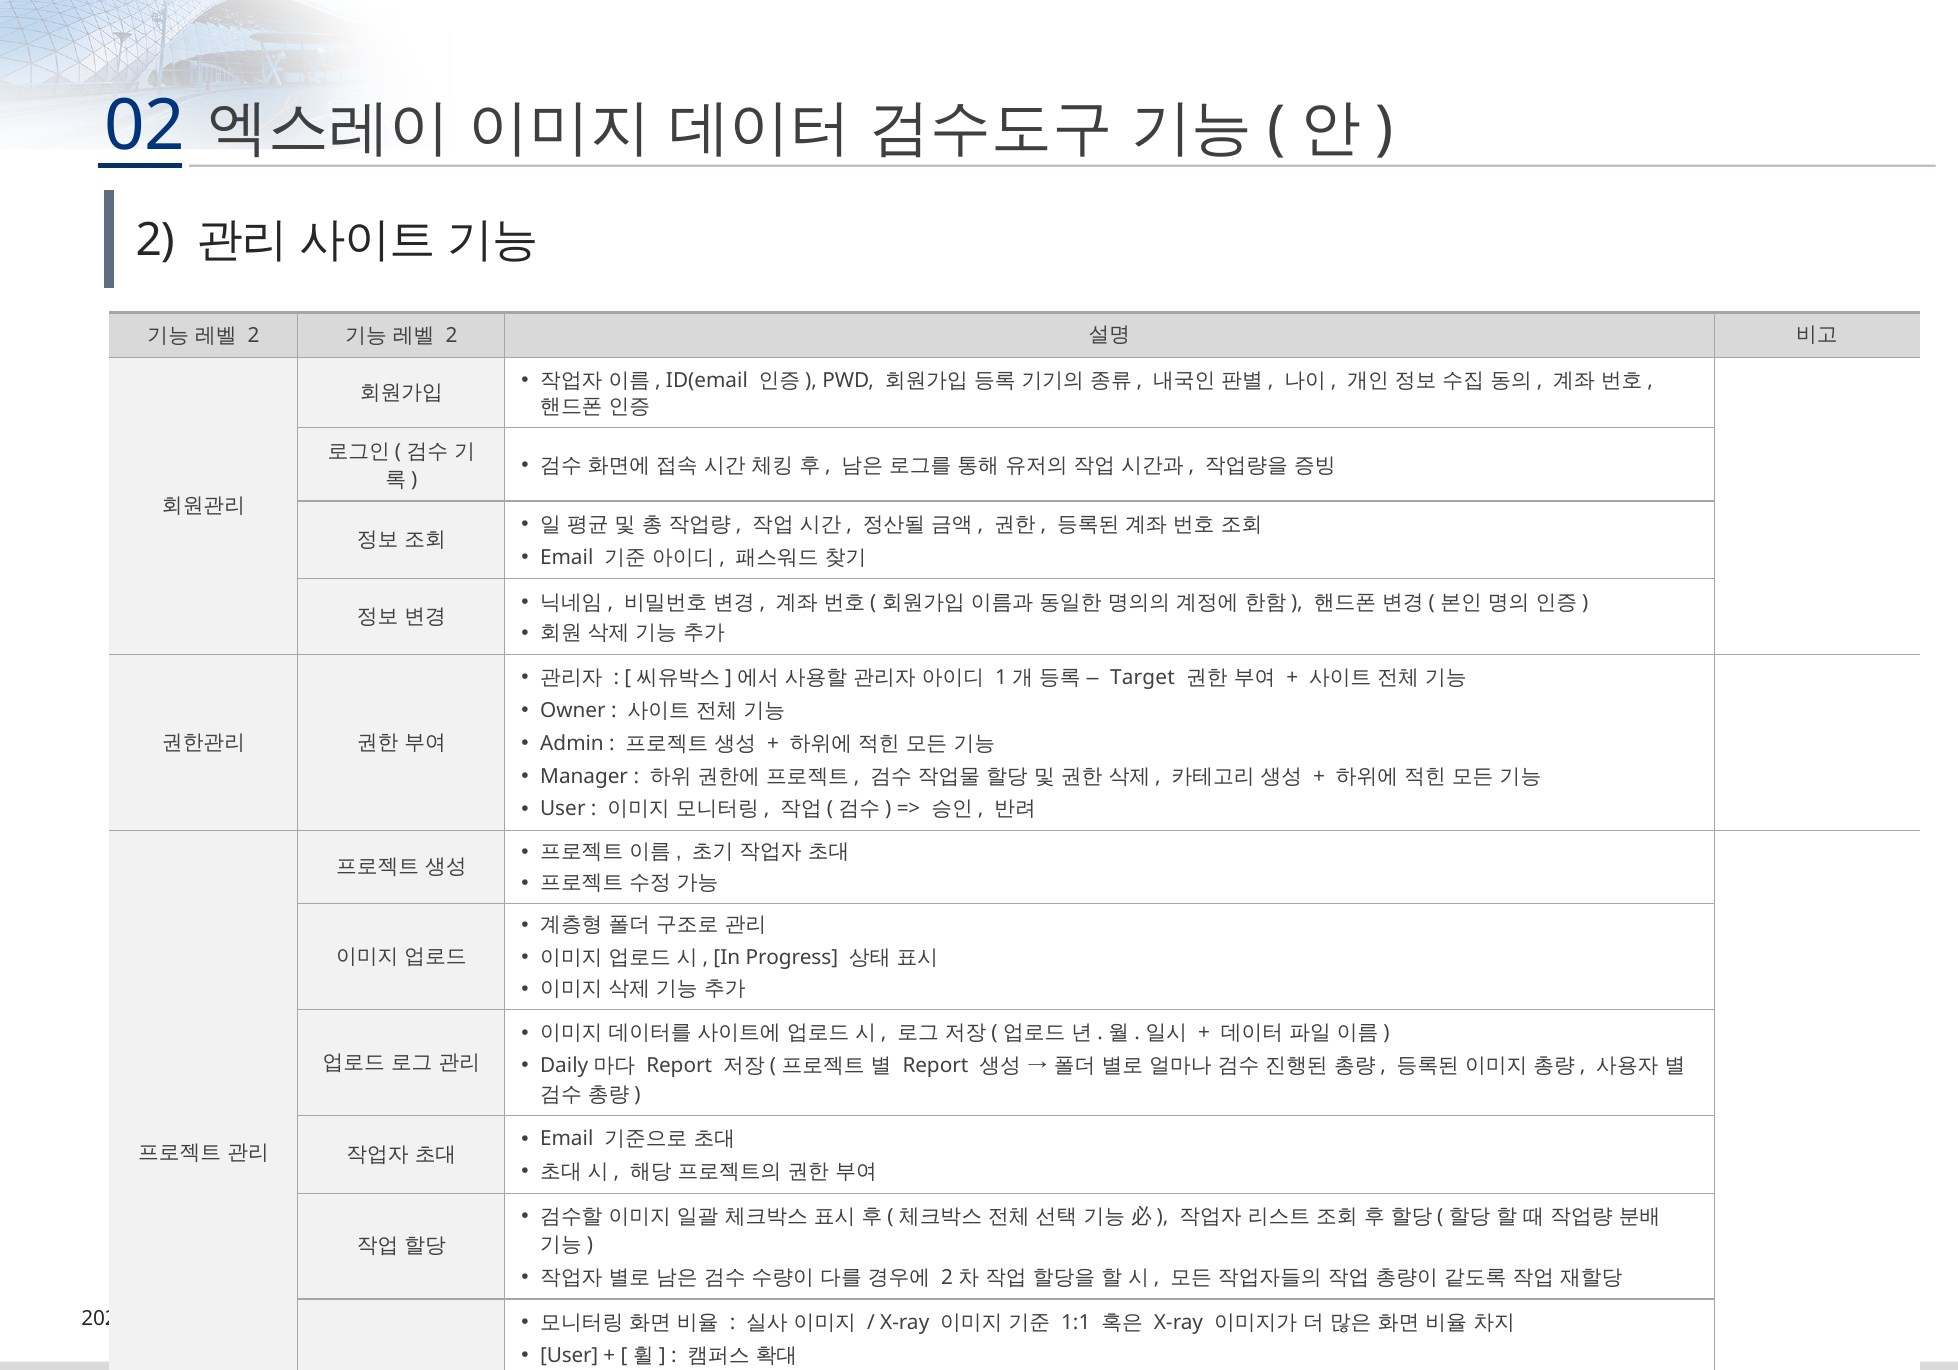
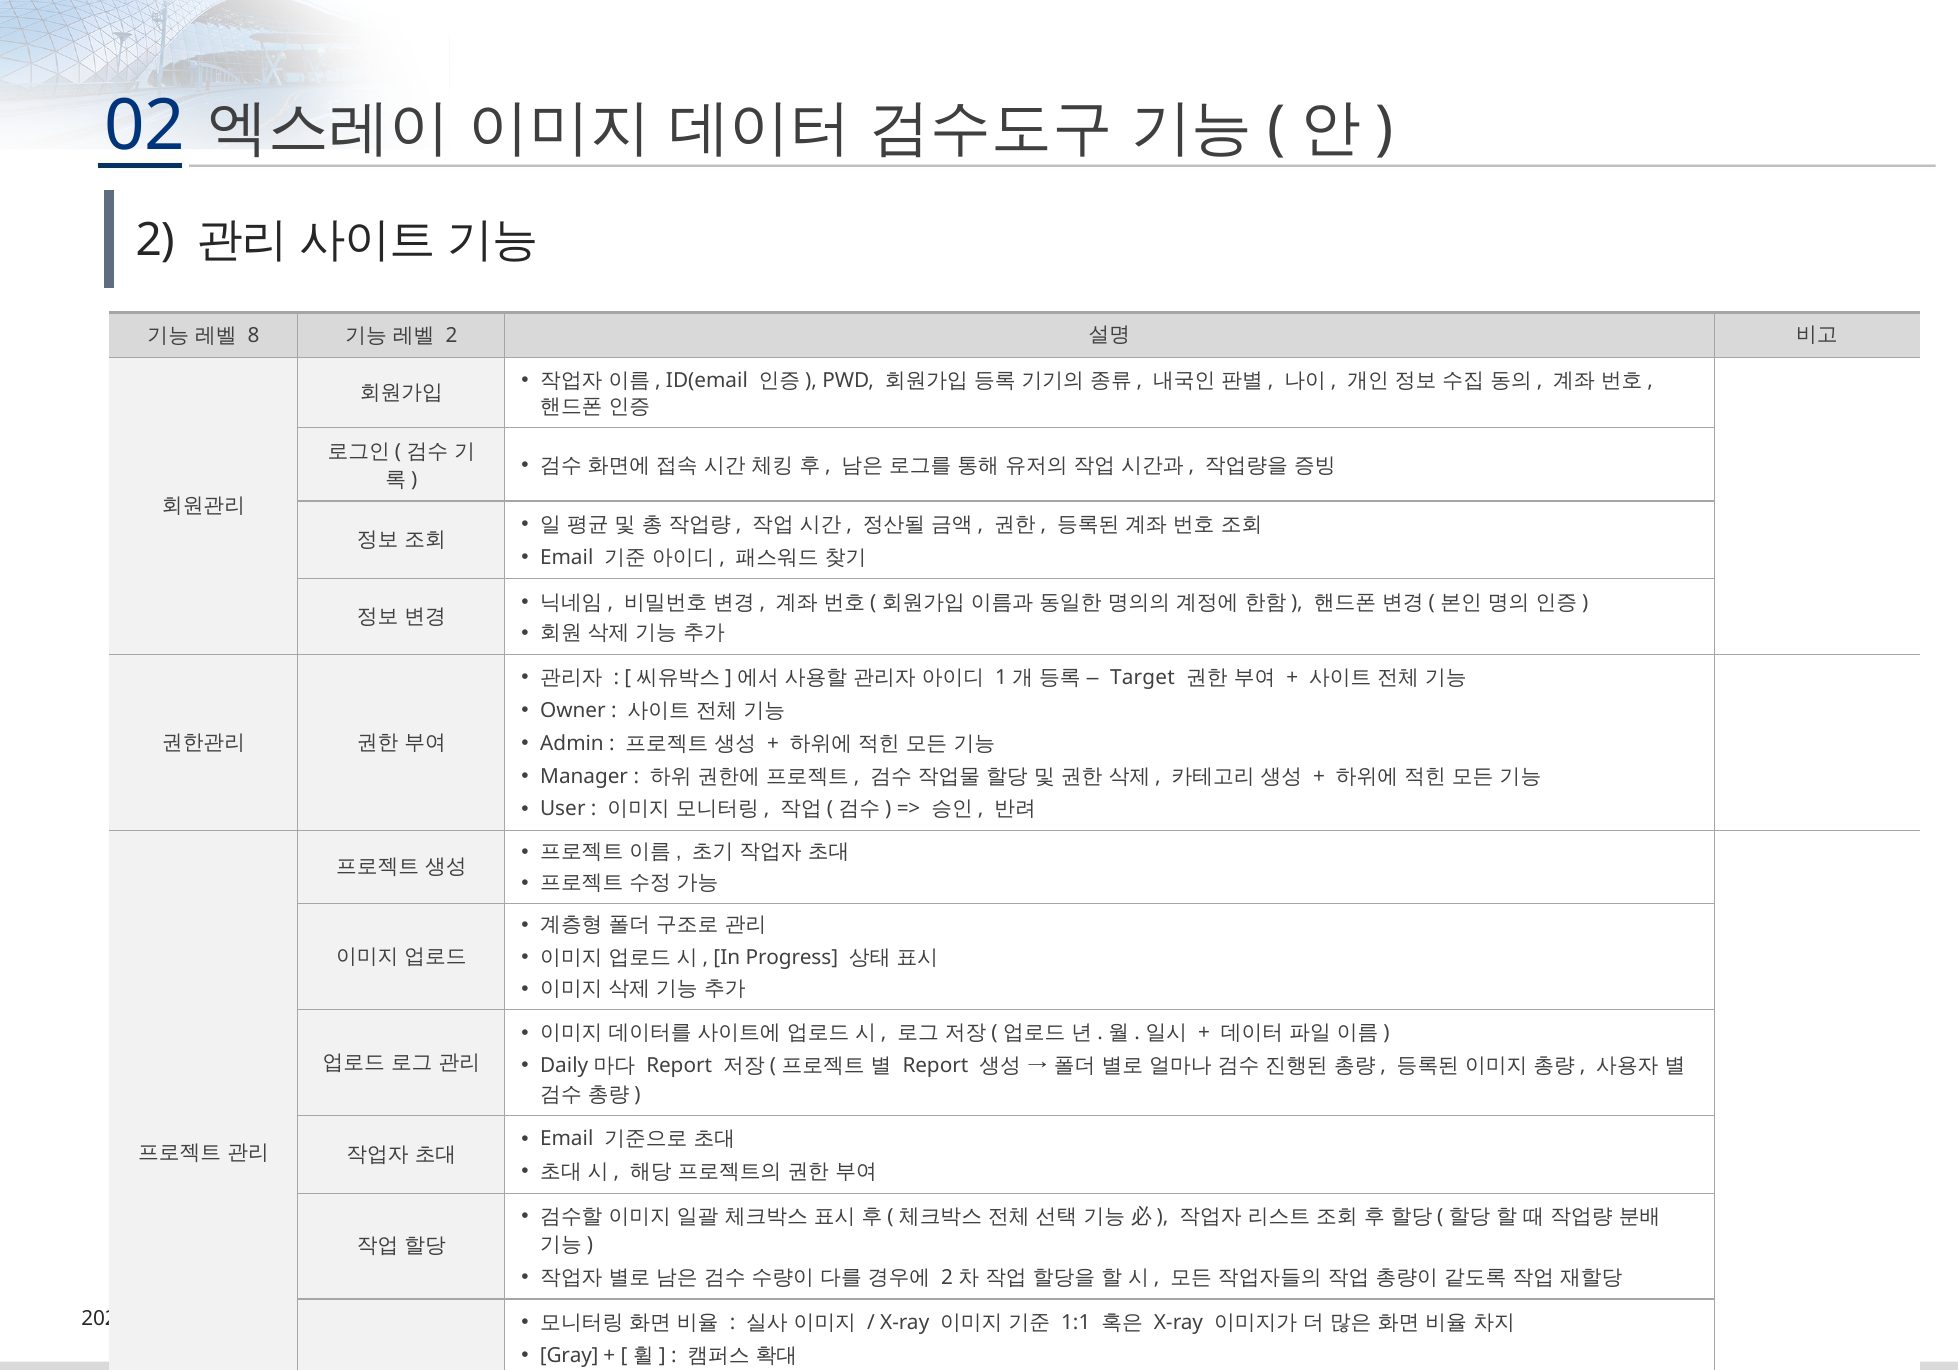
2 at (254, 336): 2 -> 8
User at (569, 1356): User -> Gray
